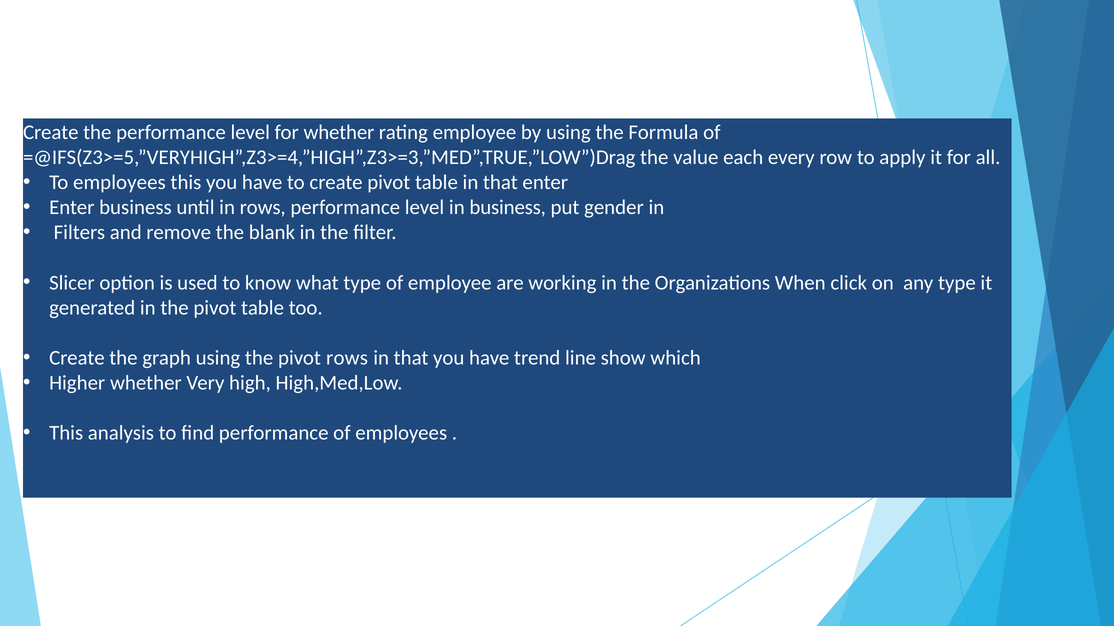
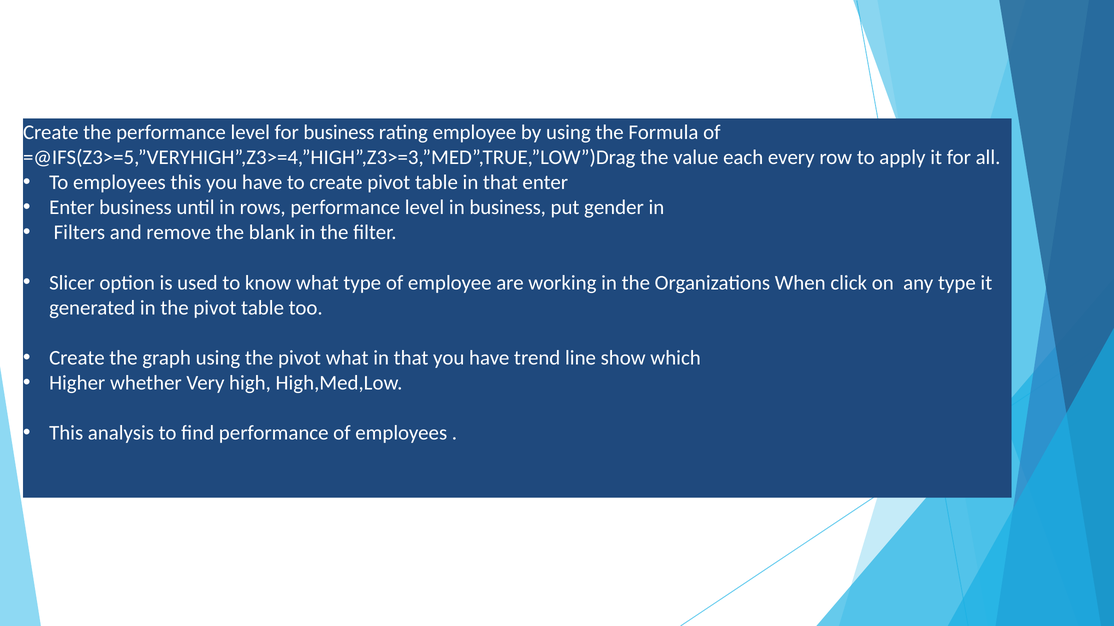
for whether: whether -> business
pivot rows: rows -> what
